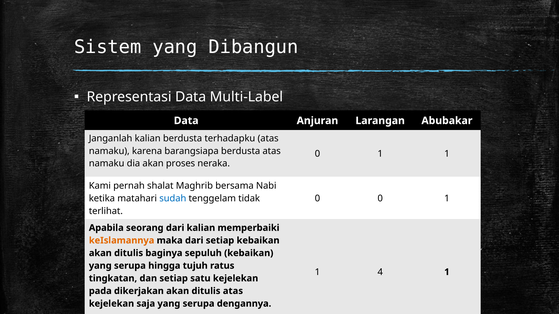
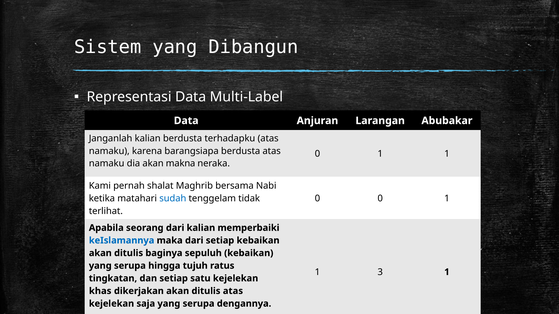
proses: proses -> makna
keIslamannya colour: orange -> blue
4: 4 -> 3
pada: pada -> khas
